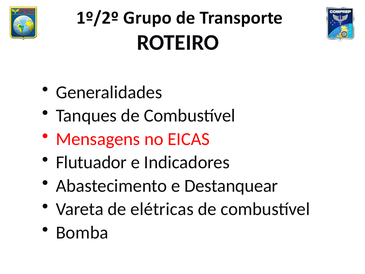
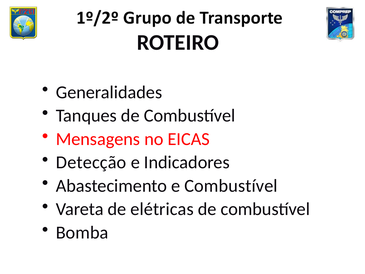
Flutuador: Flutuador -> Detecção
e Destanquear: Destanquear -> Combustível
